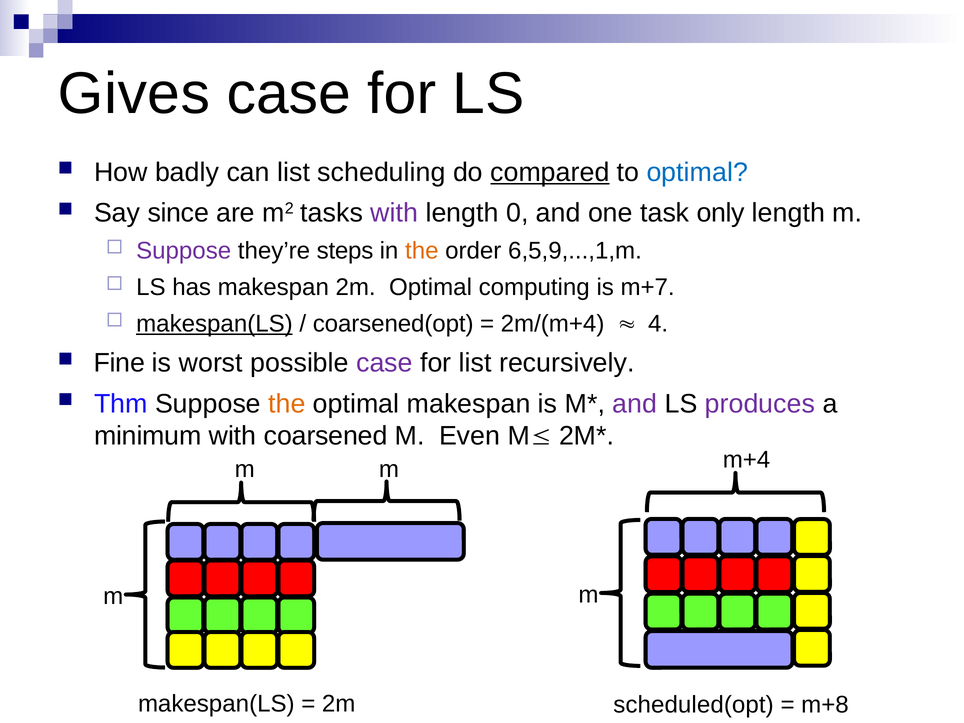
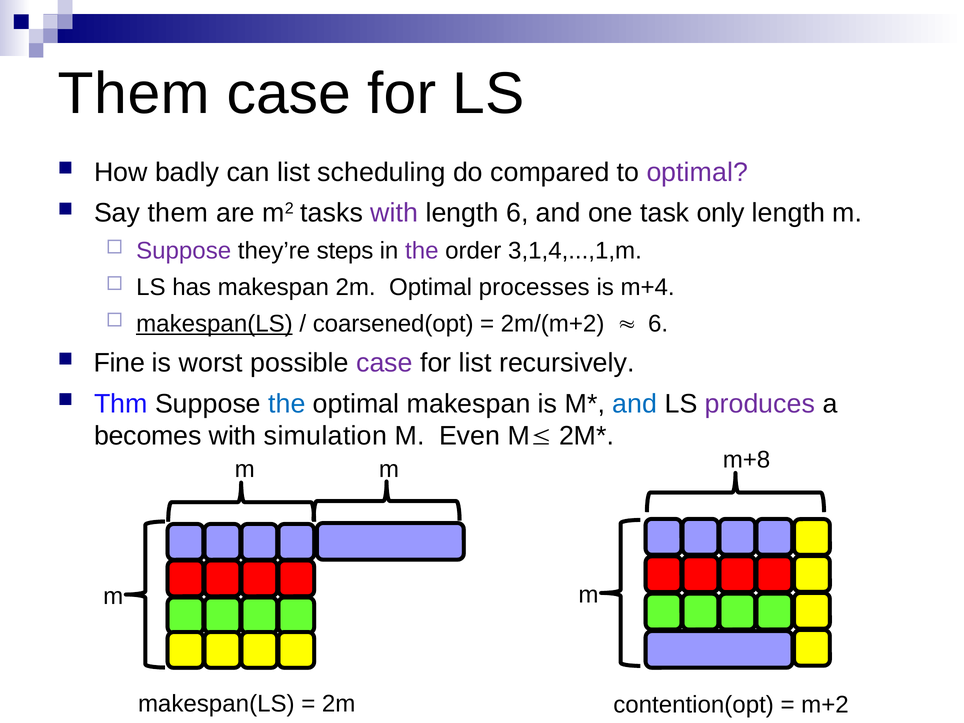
Gives at (134, 94): Gives -> Them
compared underline: present -> none
optimal at (697, 172) colour: blue -> purple
Say since: since -> them
length 0: 0 -> 6
the at (422, 251) colour: orange -> purple
6,5,9,...,1,m: 6,5,9,...,1,m -> 3,1,4,...,1,m
computing: computing -> processes
m+7: m+7 -> m+4
2m/(m+4: 2m/(m+4 -> 2m/(m+2
4 at (658, 324): 4 -> 6
the at (287, 404) colour: orange -> blue
and at (635, 404) colour: purple -> blue
minimum: minimum -> becomes
coarsened: coarsened -> simulation
m+4: m+4 -> m+8
scheduled(opt: scheduled(opt -> contention(opt
m+8: m+8 -> m+2
